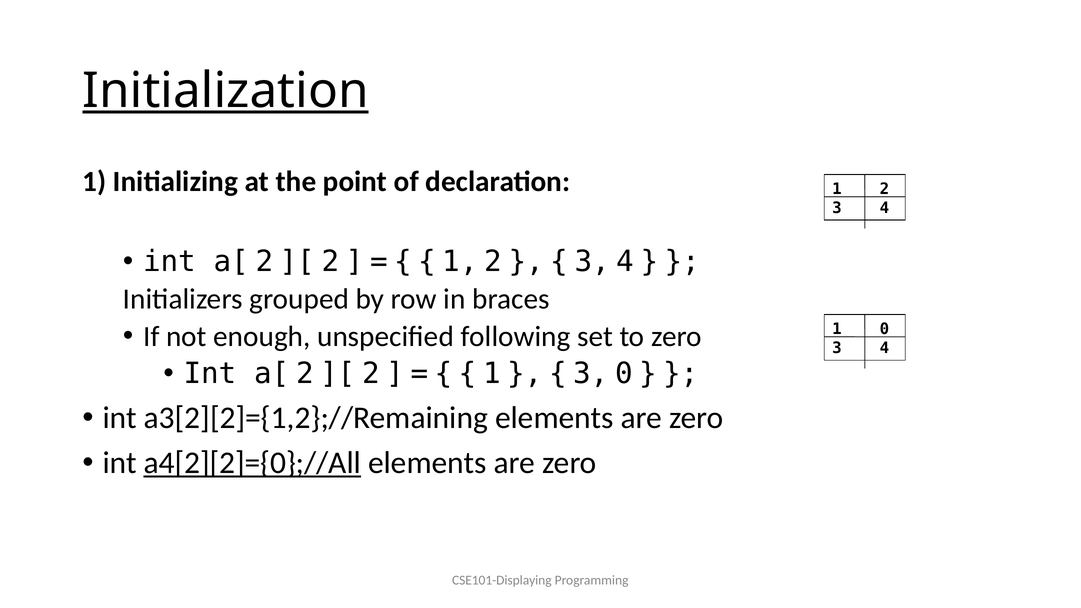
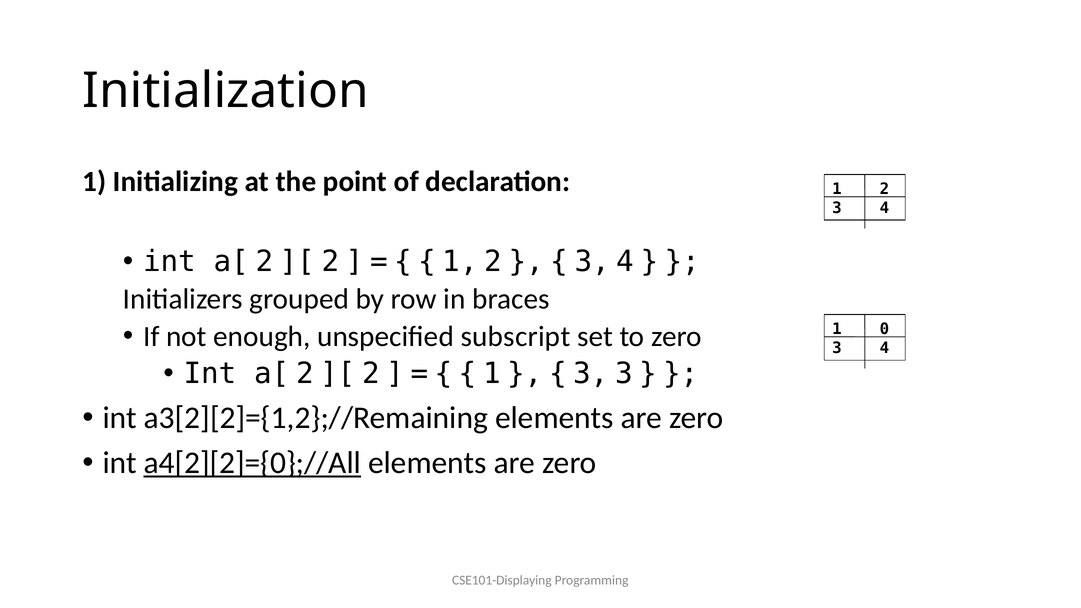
Initialization underline: present -> none
following: following -> subscript
3 0: 0 -> 3
